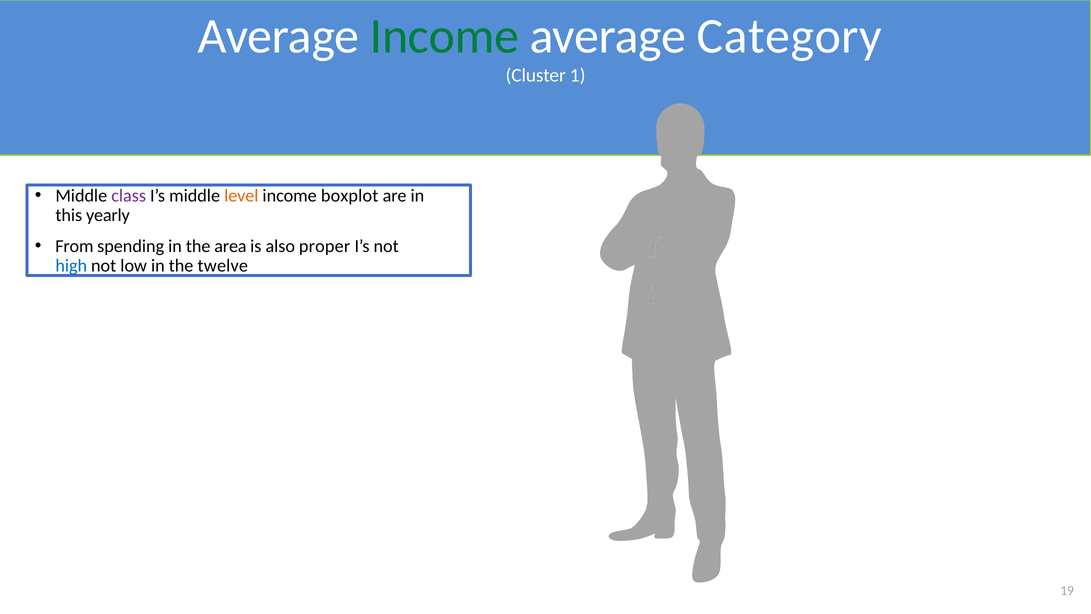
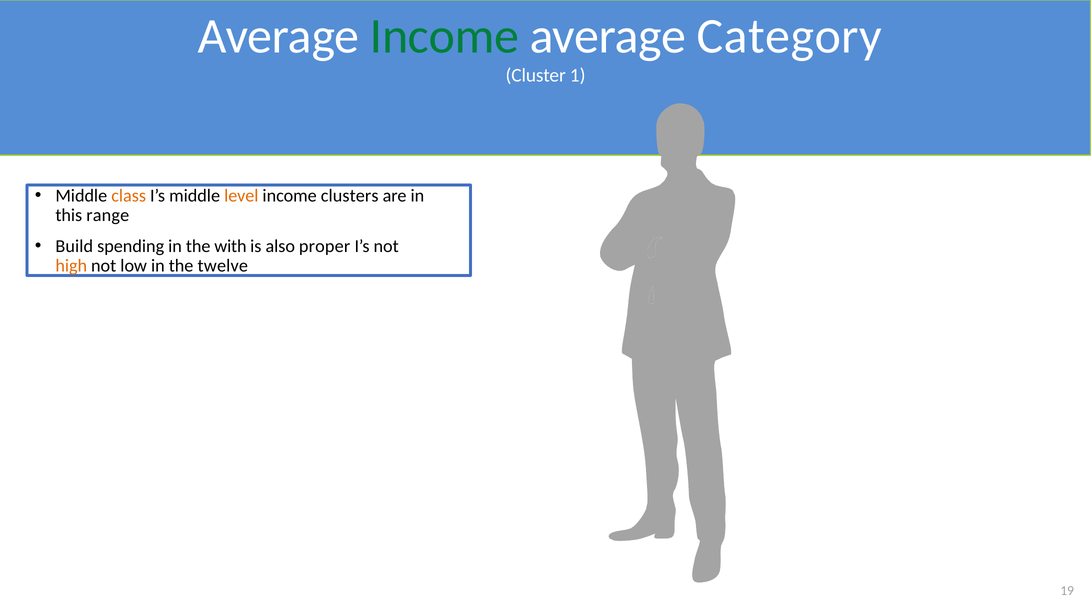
class colour: purple -> orange
boxplot: boxplot -> clusters
yearly: yearly -> range
From: From -> Build
area: area -> with
high colour: blue -> orange
